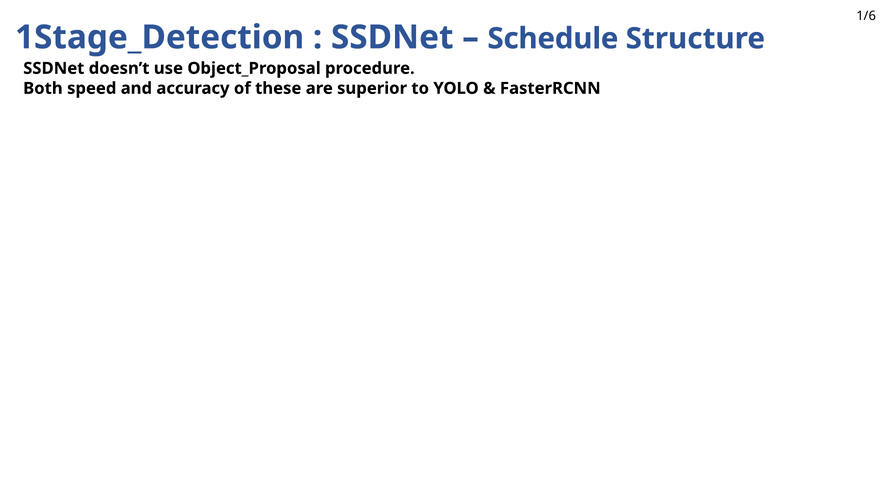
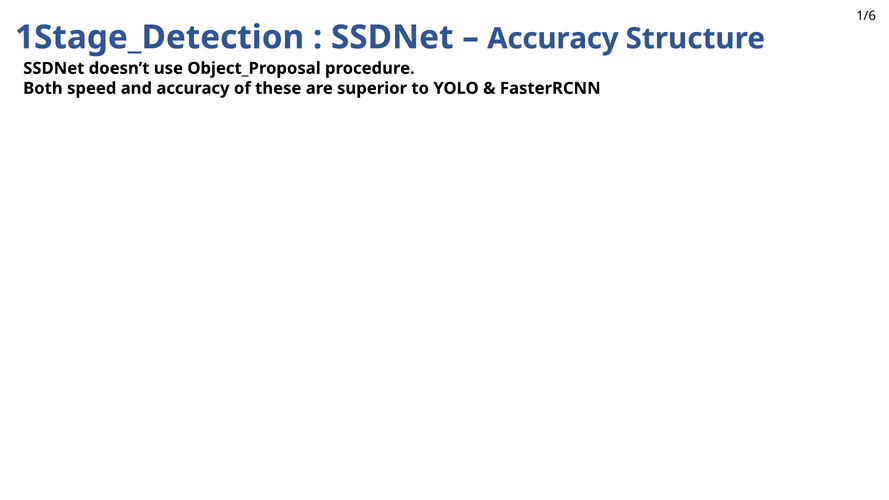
Schedule at (553, 39): Schedule -> Accuracy
